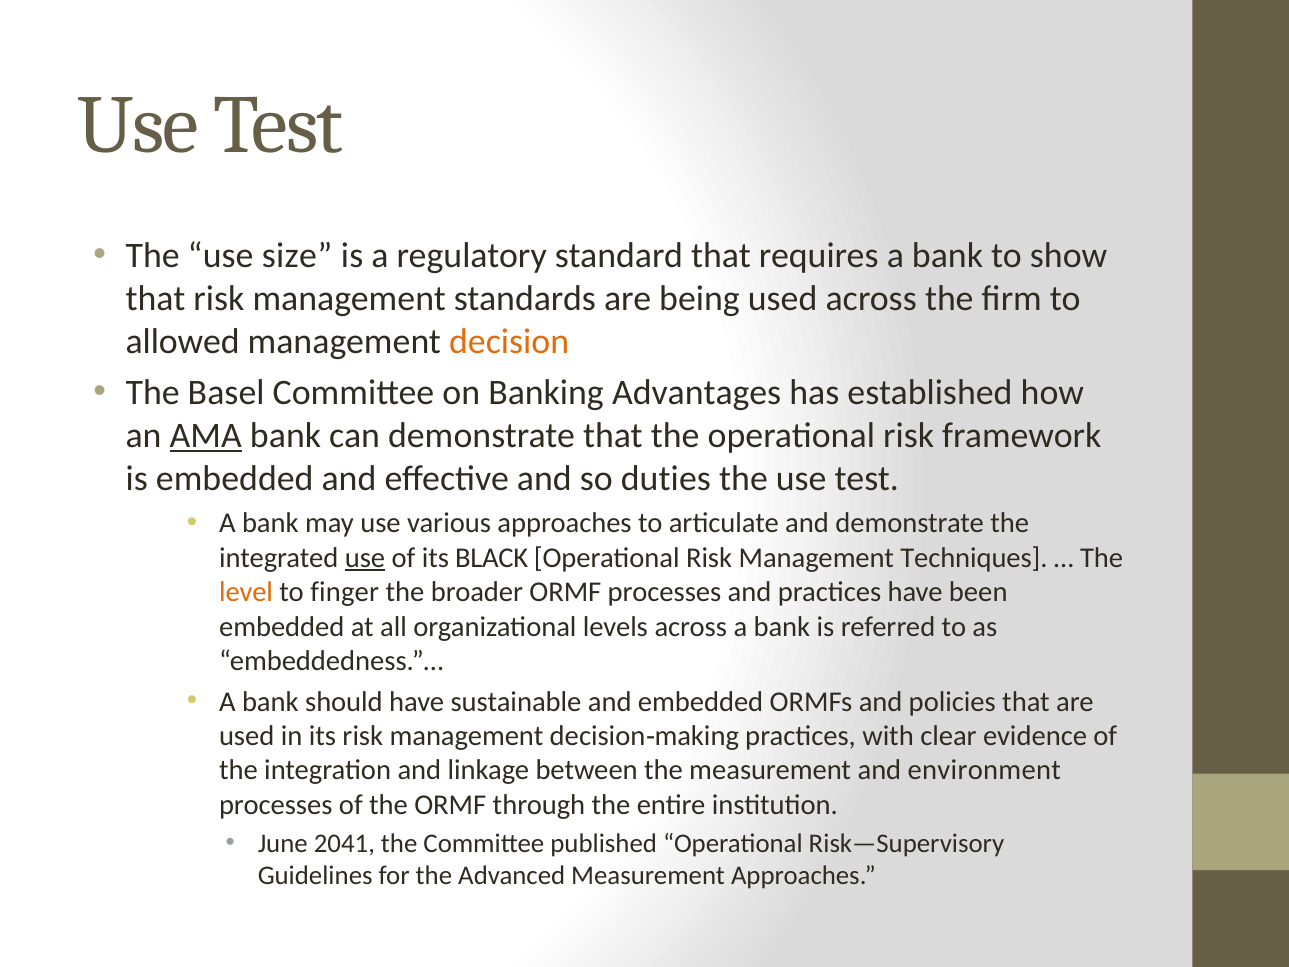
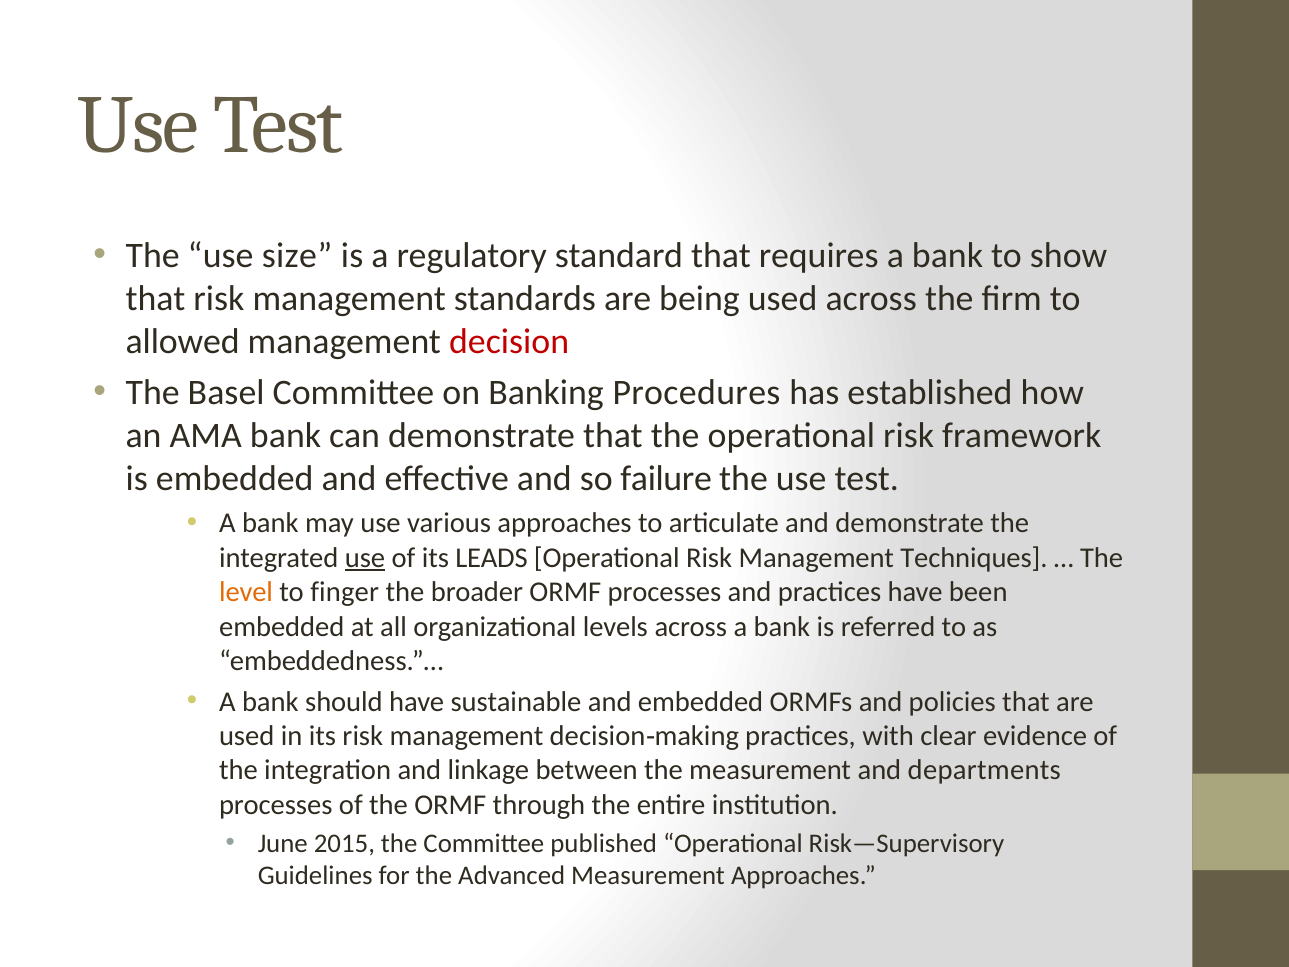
decision at (509, 342) colour: orange -> red
Advantages: Advantages -> Procedures
AMA underline: present -> none
duties: duties -> failure
BLACK: BLACK -> LEADS
environment: environment -> departments
2041: 2041 -> 2015
